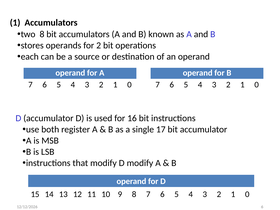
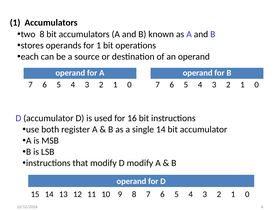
for 2: 2 -> 1
single 17: 17 -> 14
